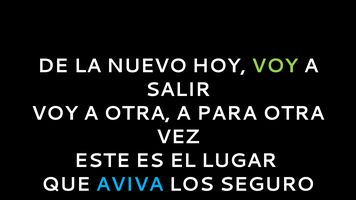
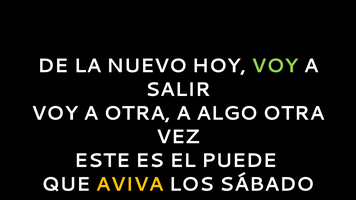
PARA: PARA -> ALGO
LUGAR: LUGAR -> PUEDE
AVIVA colour: light blue -> yellow
SEGURO: SEGURO -> SÁBADO
